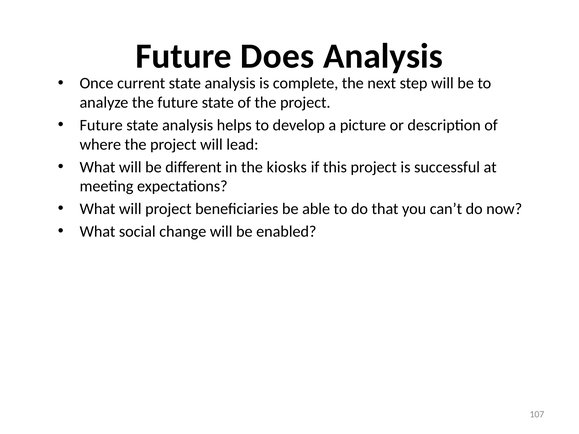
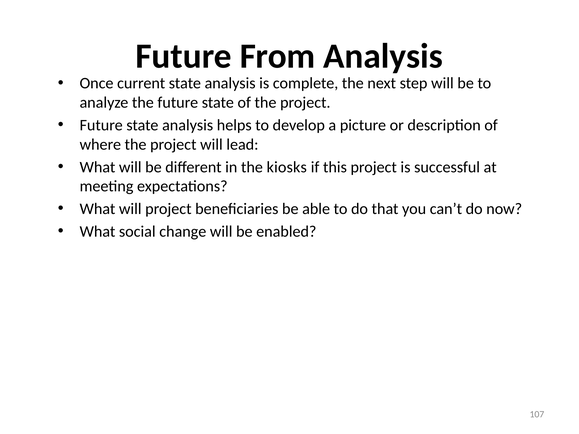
Does: Does -> From
